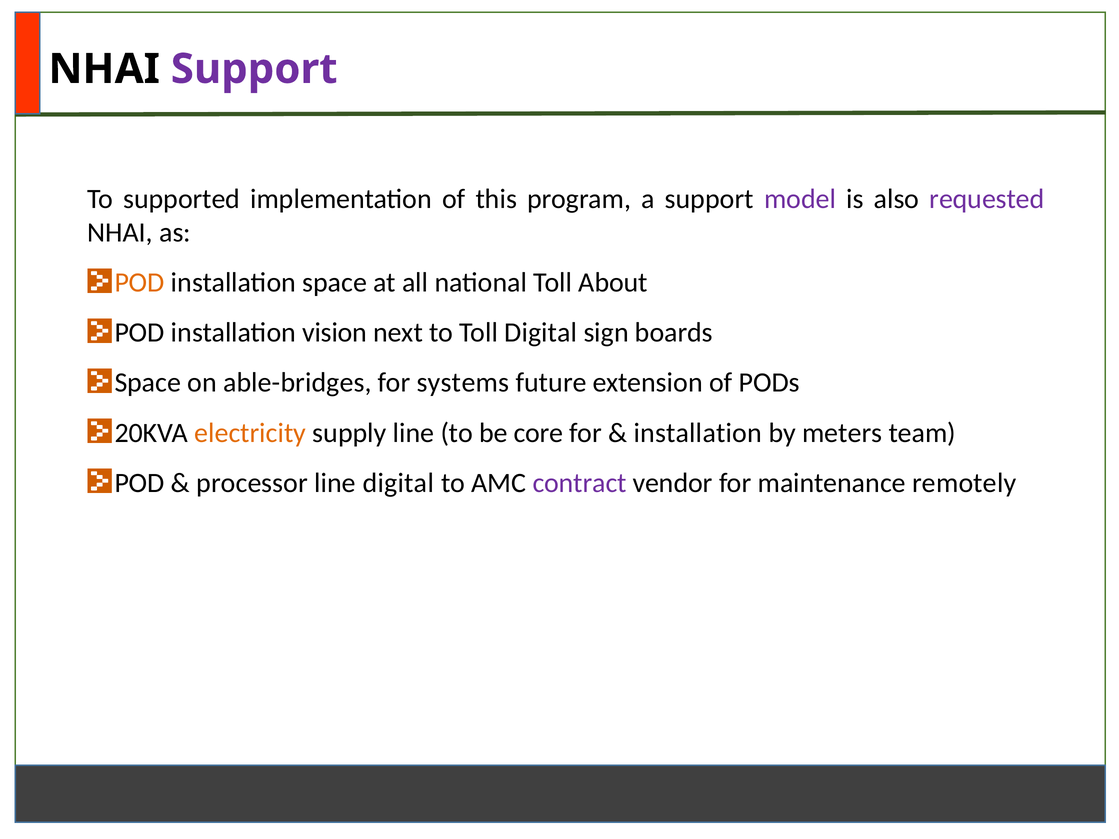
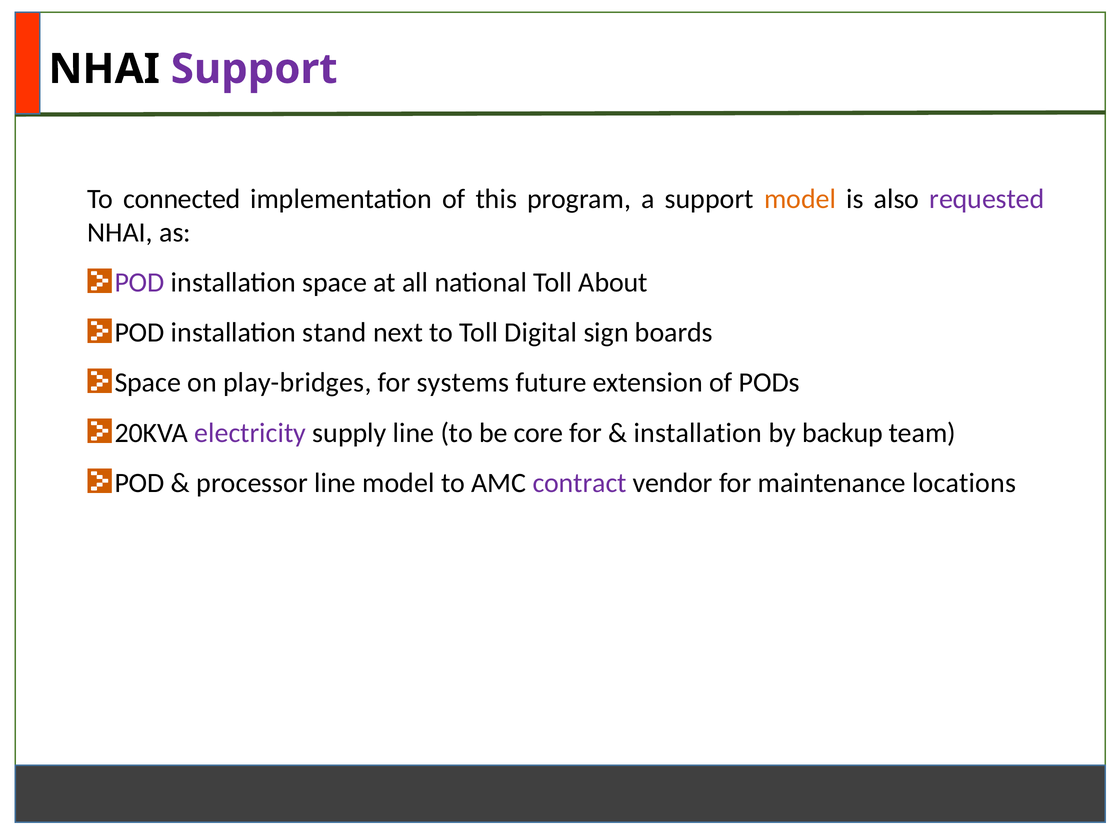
supported: supported -> connected
model at (800, 199) colour: purple -> orange
POD at (140, 283) colour: orange -> purple
vision: vision -> stand
able-bridges: able-bridges -> play-bridges
electricity colour: orange -> purple
meters: meters -> backup
line digital: digital -> model
remotely: remotely -> locations
